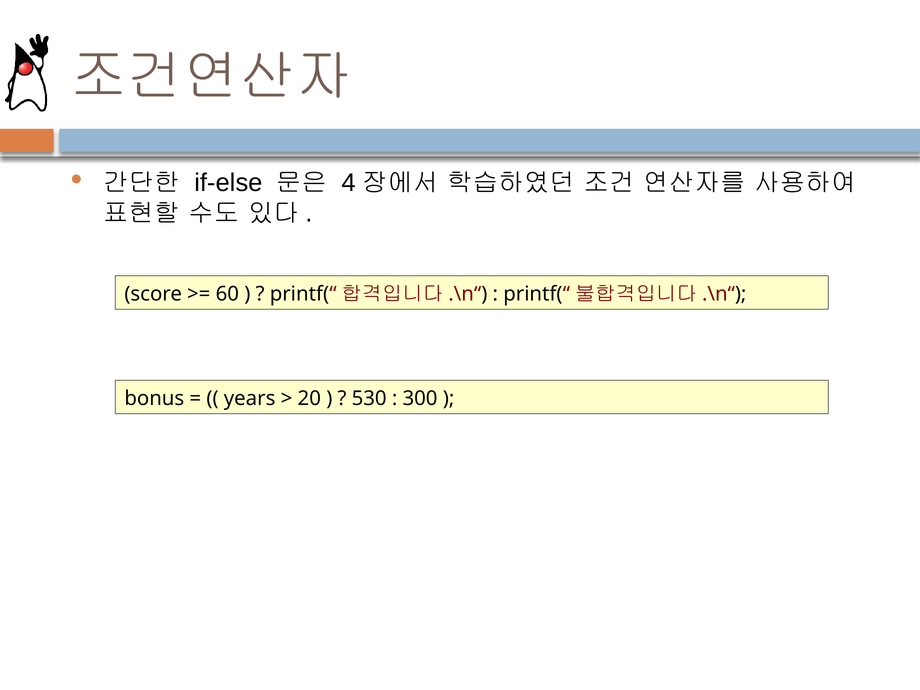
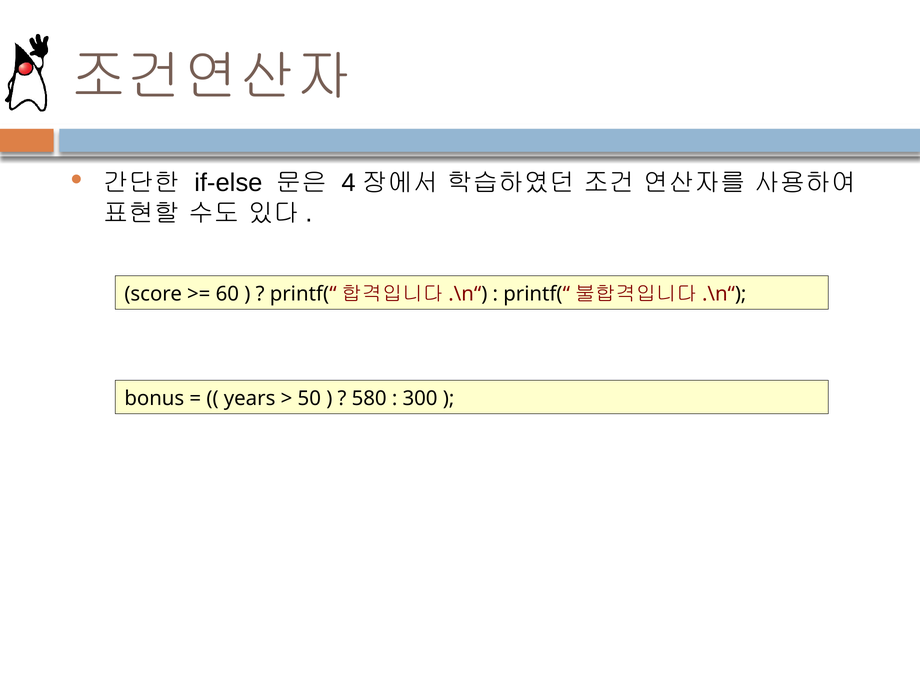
20: 20 -> 50
530: 530 -> 580
